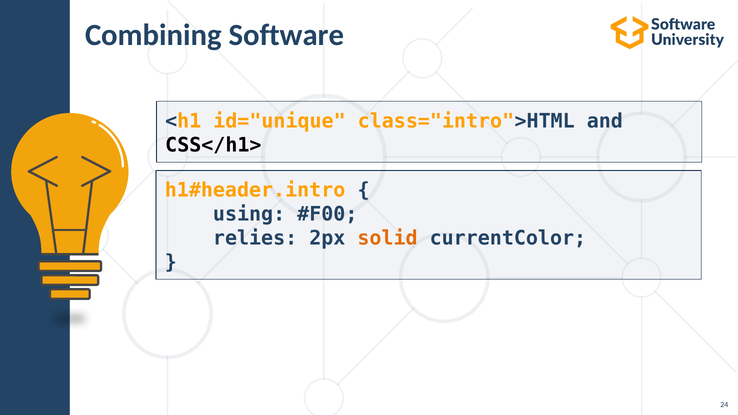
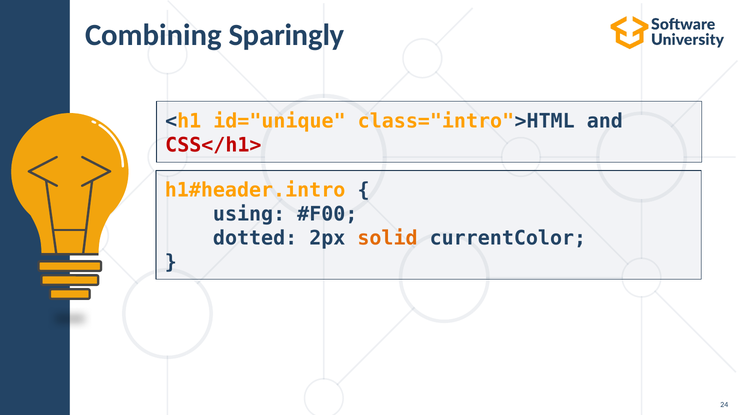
Software: Software -> Sparingly
CSS</h1> colour: black -> red
relies: relies -> dotted
